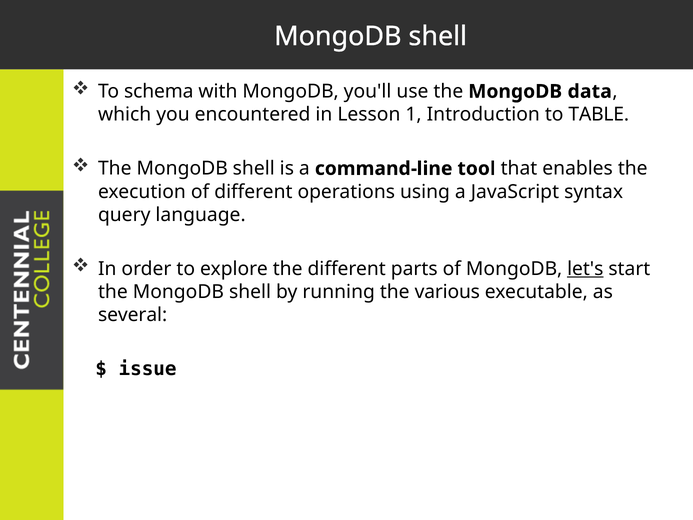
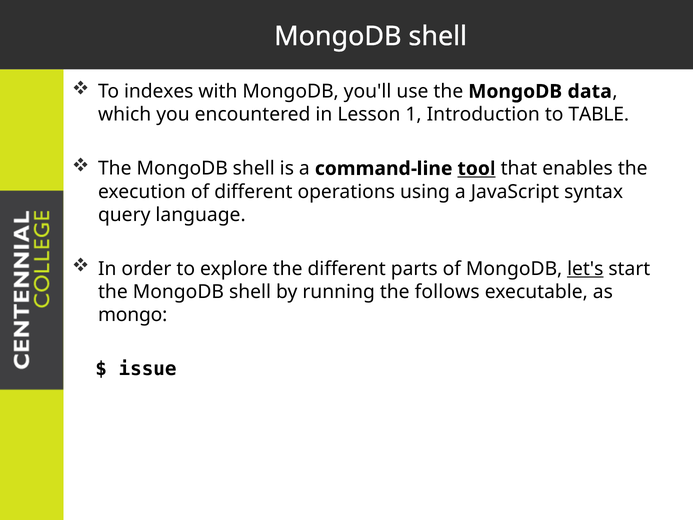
schema: schema -> indexes
tool underline: none -> present
various: various -> follows
several: several -> mongo
